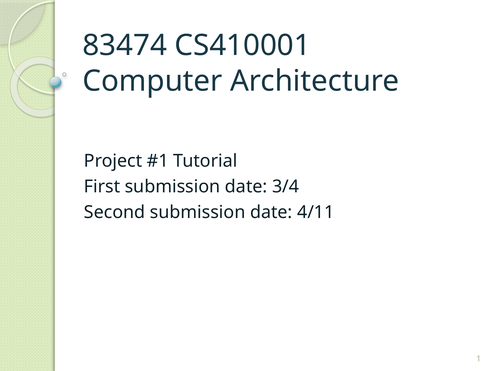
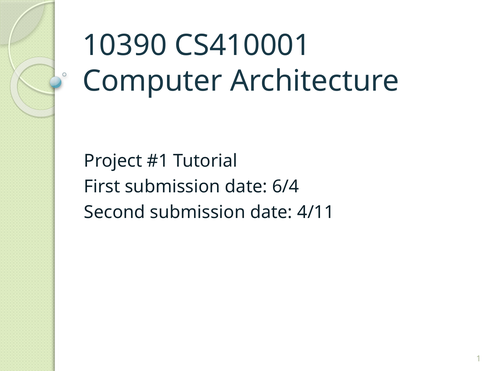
83474: 83474 -> 10390
3/4: 3/4 -> 6/4
